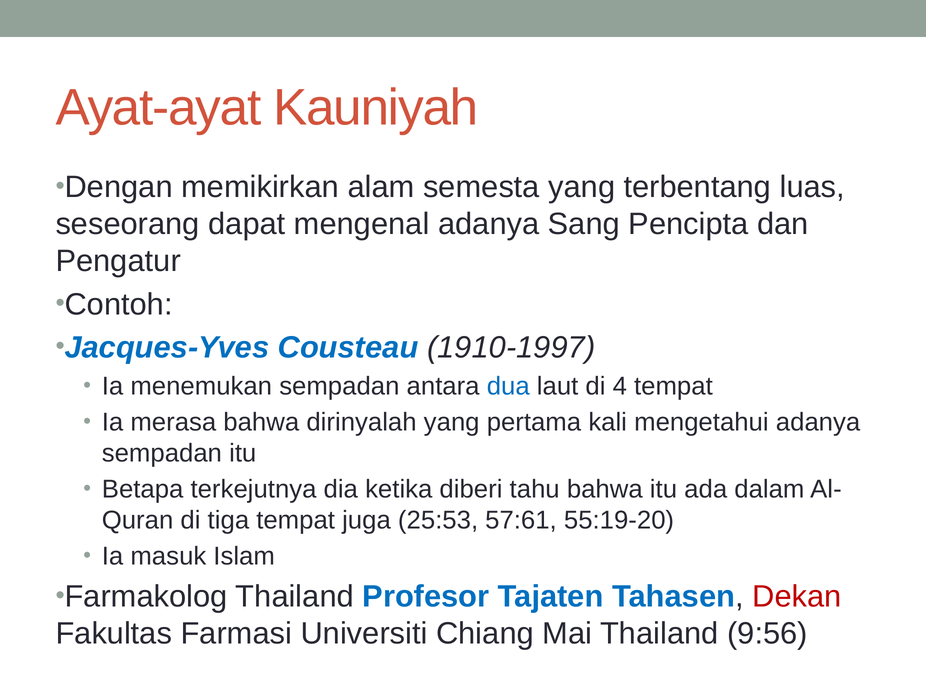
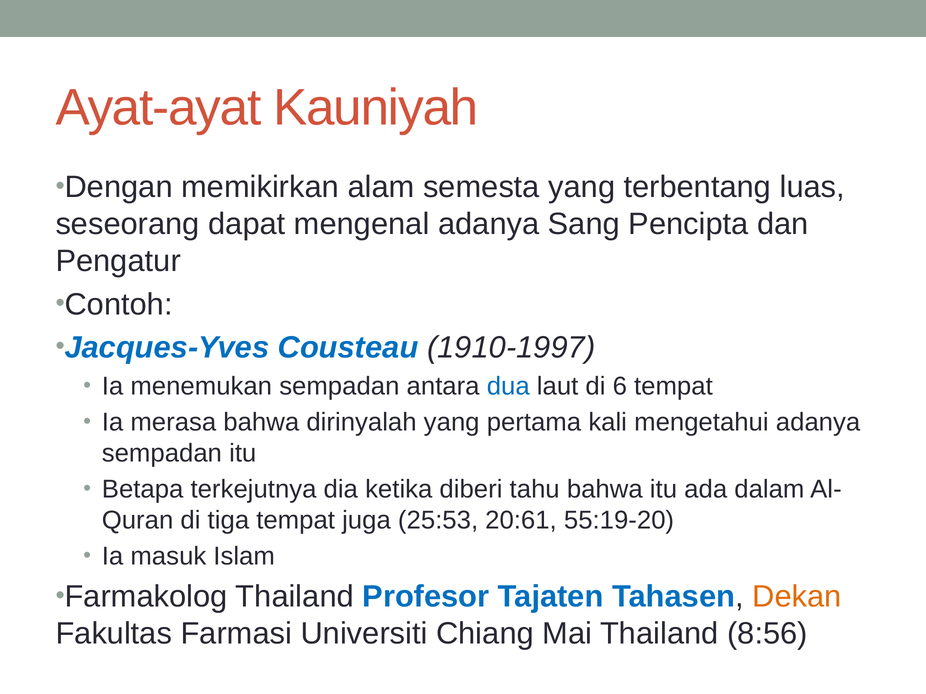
4: 4 -> 6
57:61: 57:61 -> 20:61
Dekan colour: red -> orange
9:56: 9:56 -> 8:56
